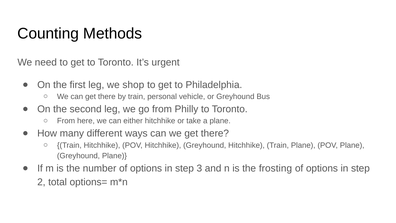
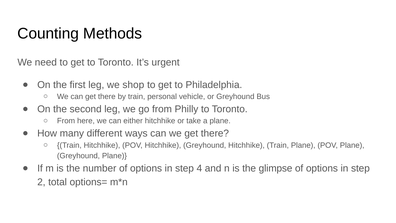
3: 3 -> 4
frosting: frosting -> glimpse
